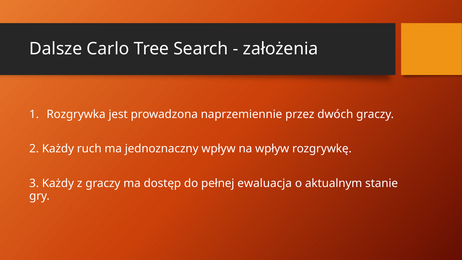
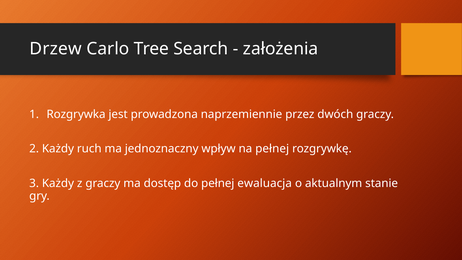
Dalsze: Dalsze -> Drzew
na wpływ: wpływ -> pełnej
